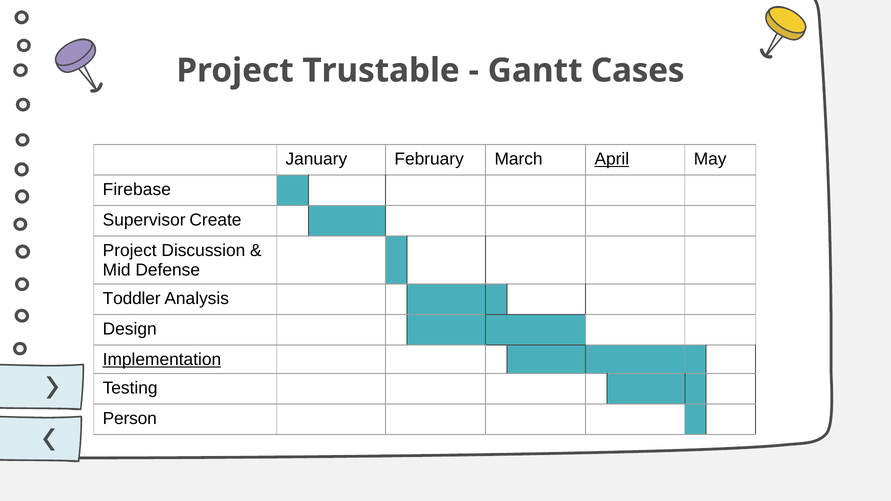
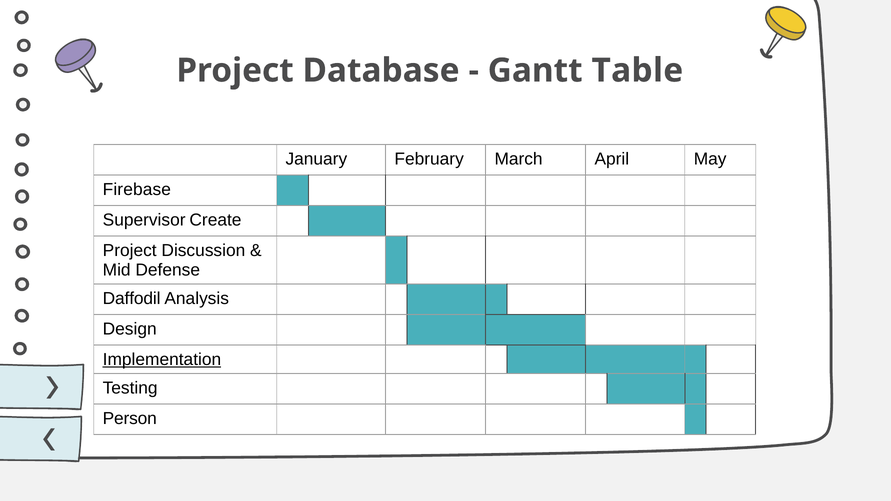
Trustable: Trustable -> Database
Cases: Cases -> Table
April underline: present -> none
Toddler: Toddler -> Daffodil
